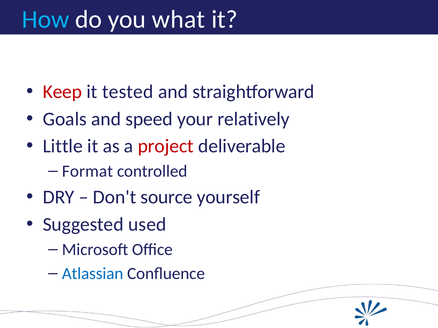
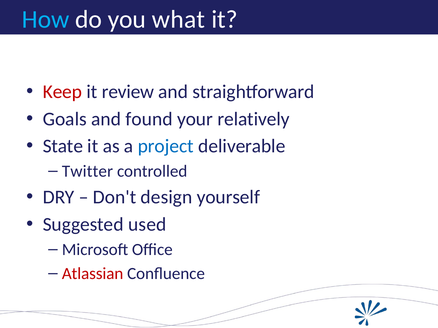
tested: tested -> review
speed: speed -> found
Little: Little -> State
project colour: red -> blue
Format: Format -> Twitter
source: source -> design
Atlassian colour: blue -> red
